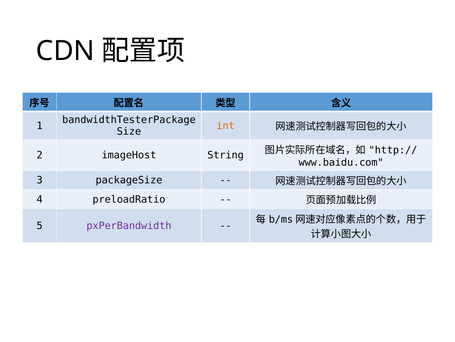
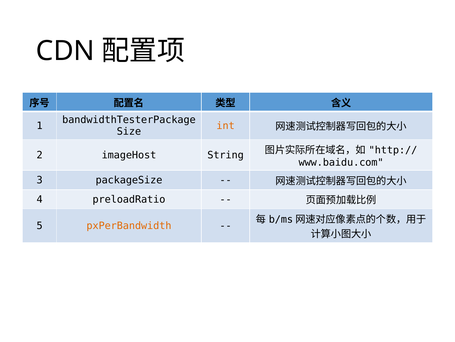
pxPerBandwidth colour: purple -> orange
